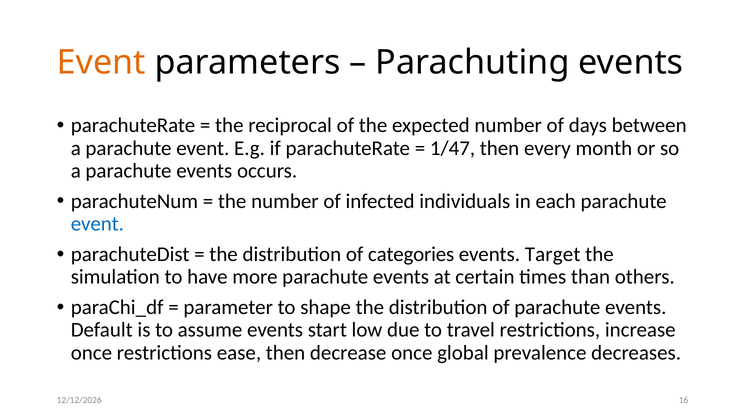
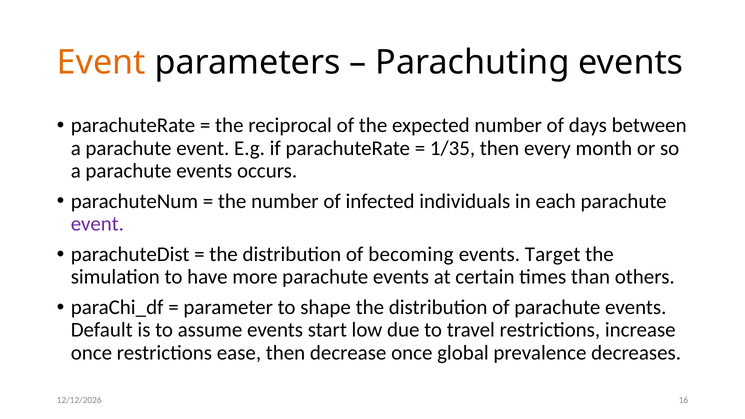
1/47: 1/47 -> 1/35
event at (97, 224) colour: blue -> purple
categories: categories -> becoming
